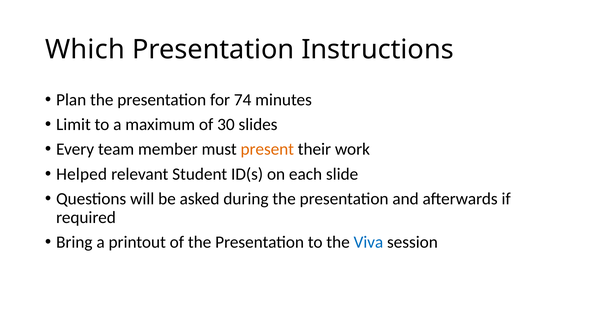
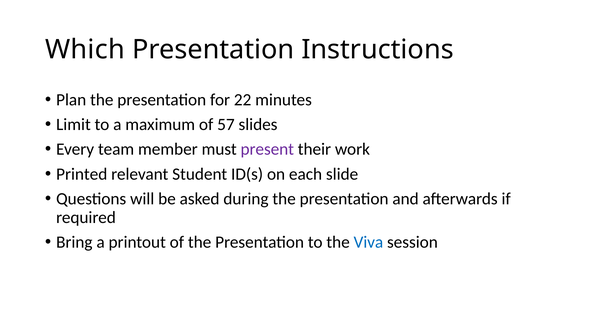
74: 74 -> 22
30: 30 -> 57
present colour: orange -> purple
Helped: Helped -> Printed
